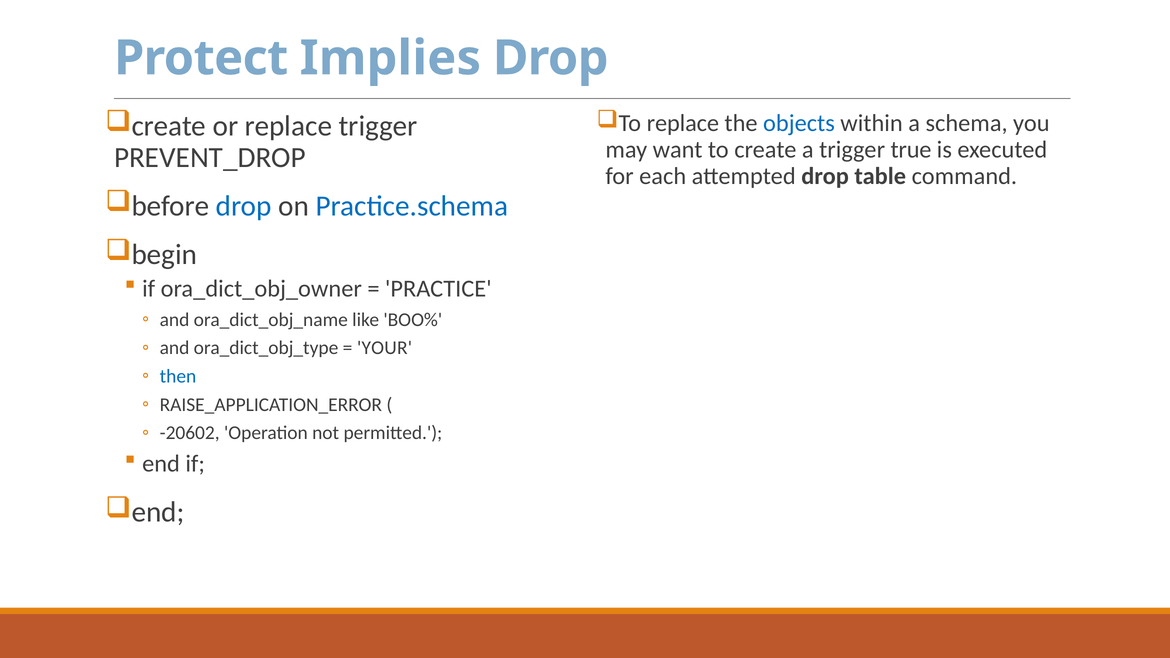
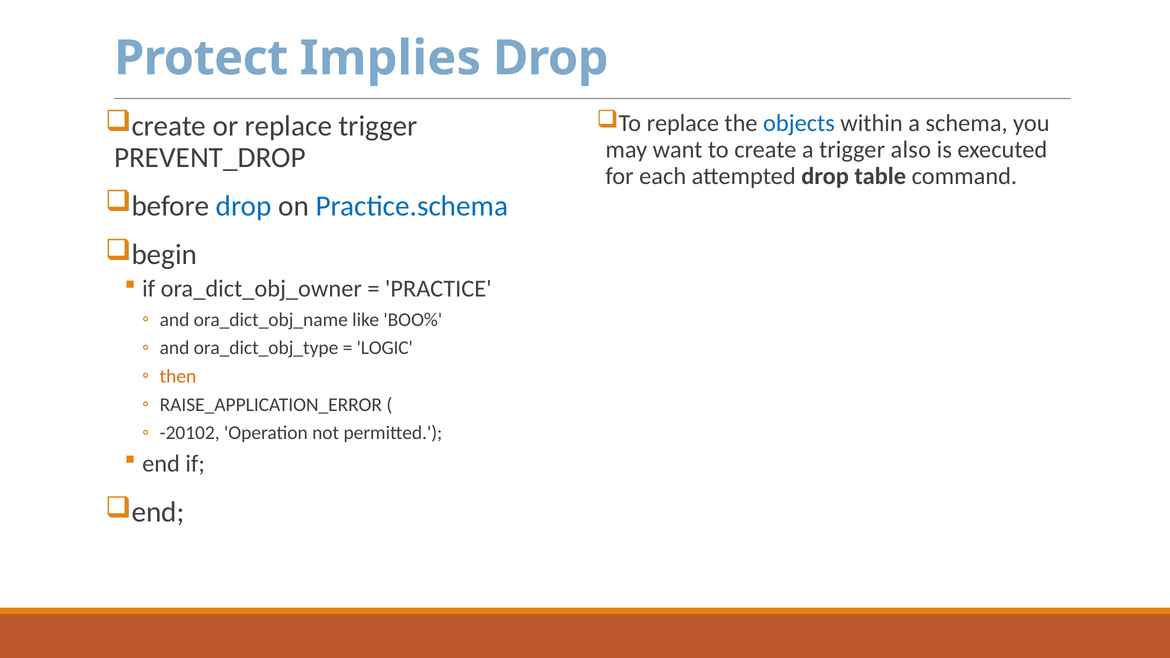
true: true -> also
YOUR: YOUR -> LOGIC
then colour: blue -> orange
-20602: -20602 -> -20102
